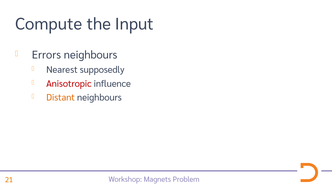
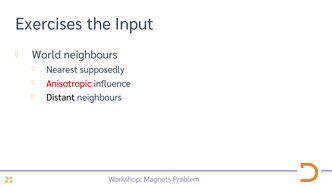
Compute: Compute -> Exercises
Errors: Errors -> World
Distant colour: orange -> black
